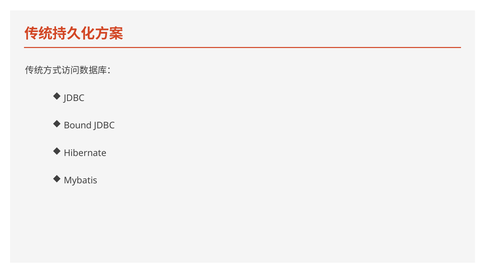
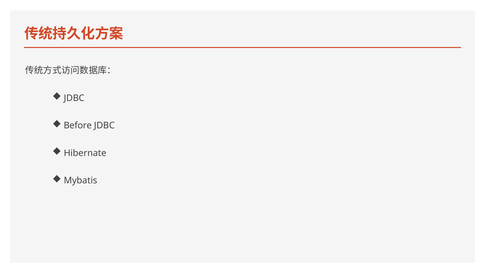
Bound: Bound -> Before
